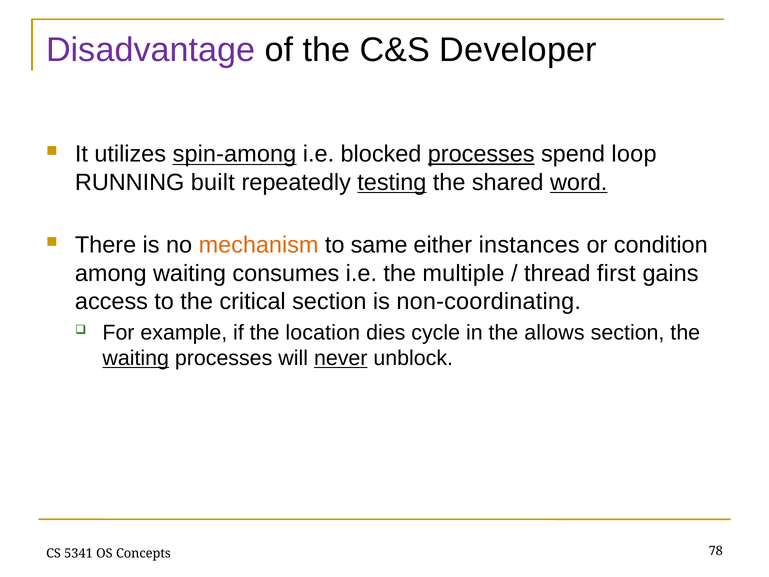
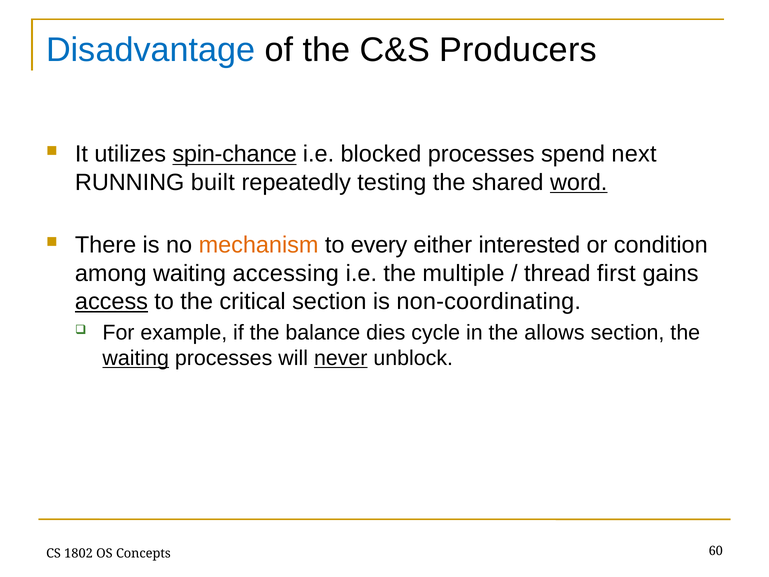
Disadvantage colour: purple -> blue
Developer: Developer -> Producers
spin-among: spin-among -> spin-chance
processes at (481, 154) underline: present -> none
loop: loop -> next
testing underline: present -> none
same: same -> every
instances: instances -> interested
consumes: consumes -> accessing
access underline: none -> present
location: location -> balance
5341: 5341 -> 1802
78: 78 -> 60
